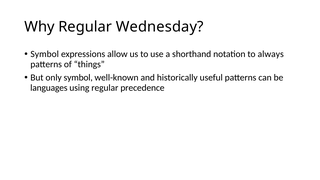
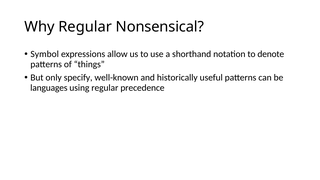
Wednesday: Wednesday -> Nonsensical
always: always -> denote
only symbol: symbol -> specify
